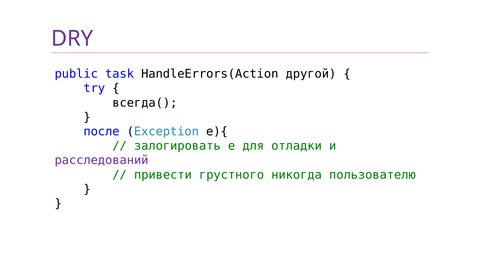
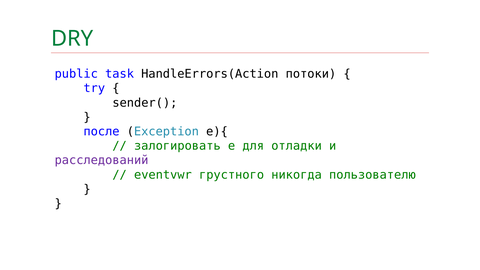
DRY colour: purple -> green
другой: другой -> потоки
всегда(: всегда( -> sender(
привести: привести -> eventvwr
